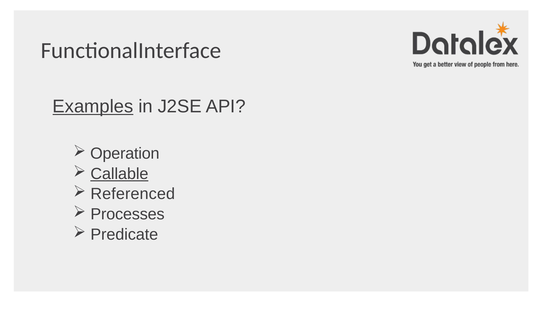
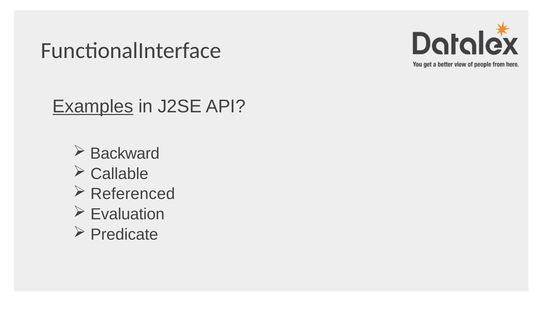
Operation: Operation -> Backward
Callable underline: present -> none
Processes: Processes -> Evaluation
